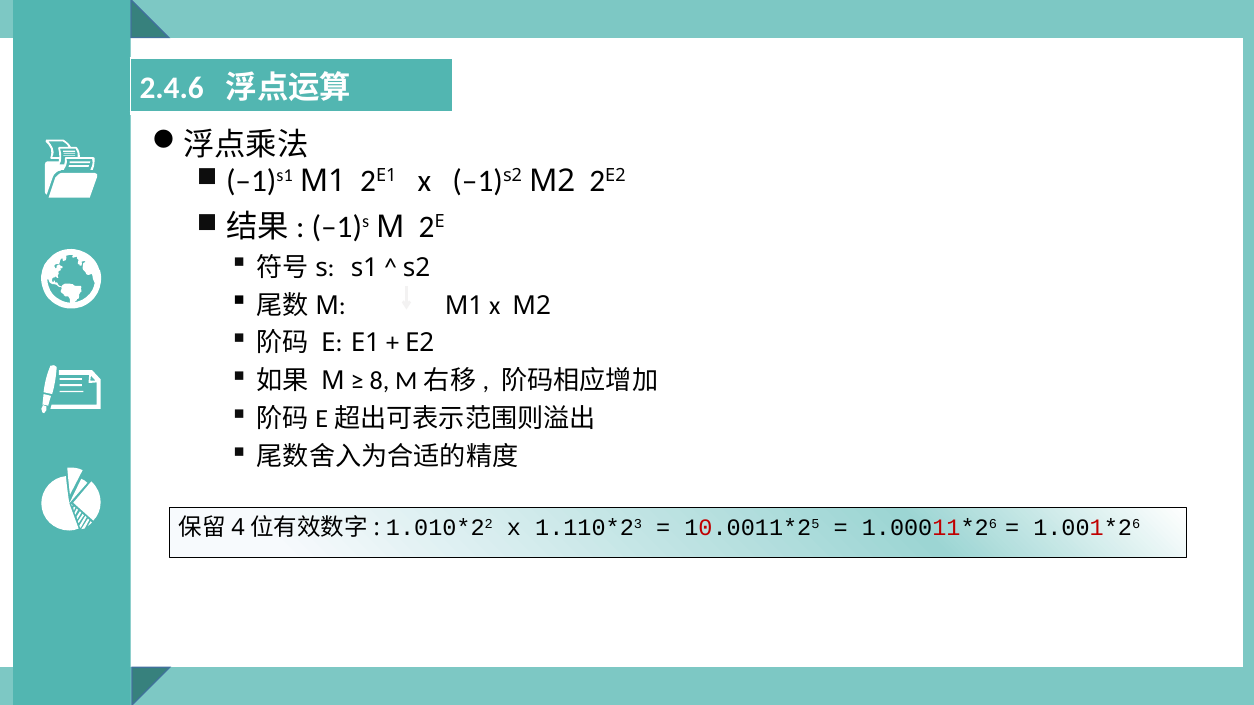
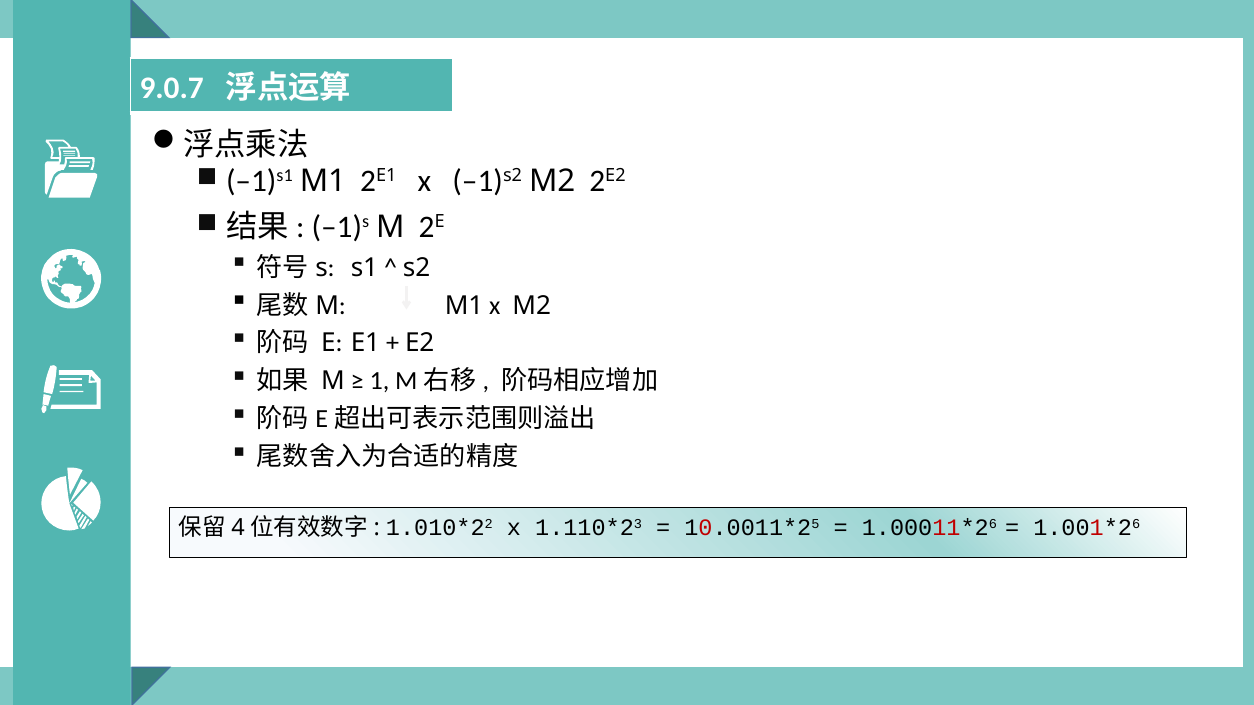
2.4.6: 2.4.6 -> 9.0.7
8: 8 -> 1
